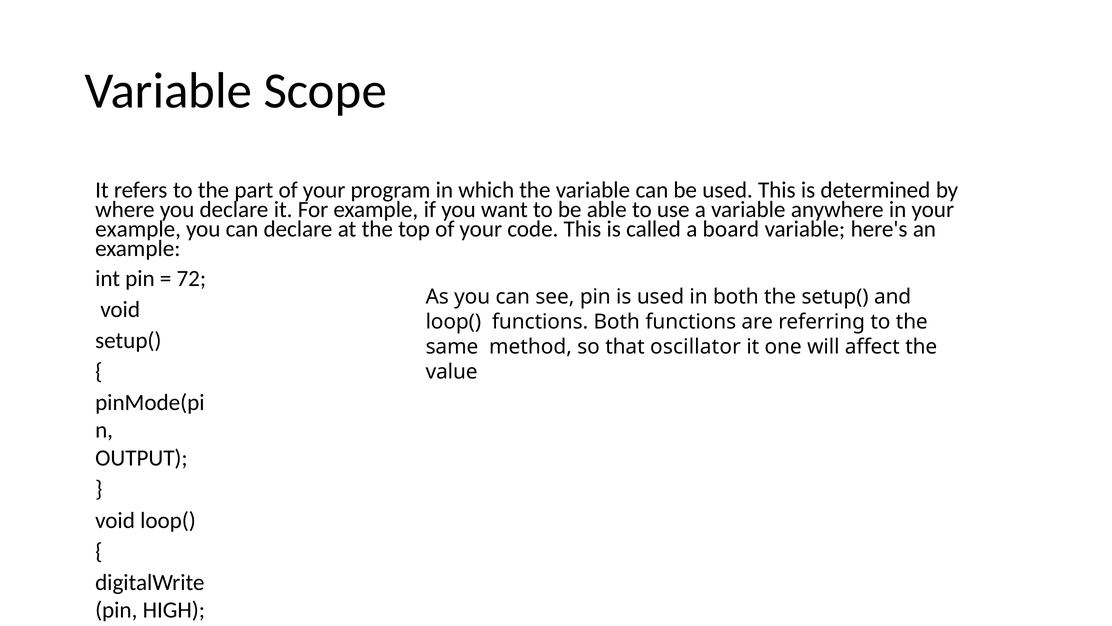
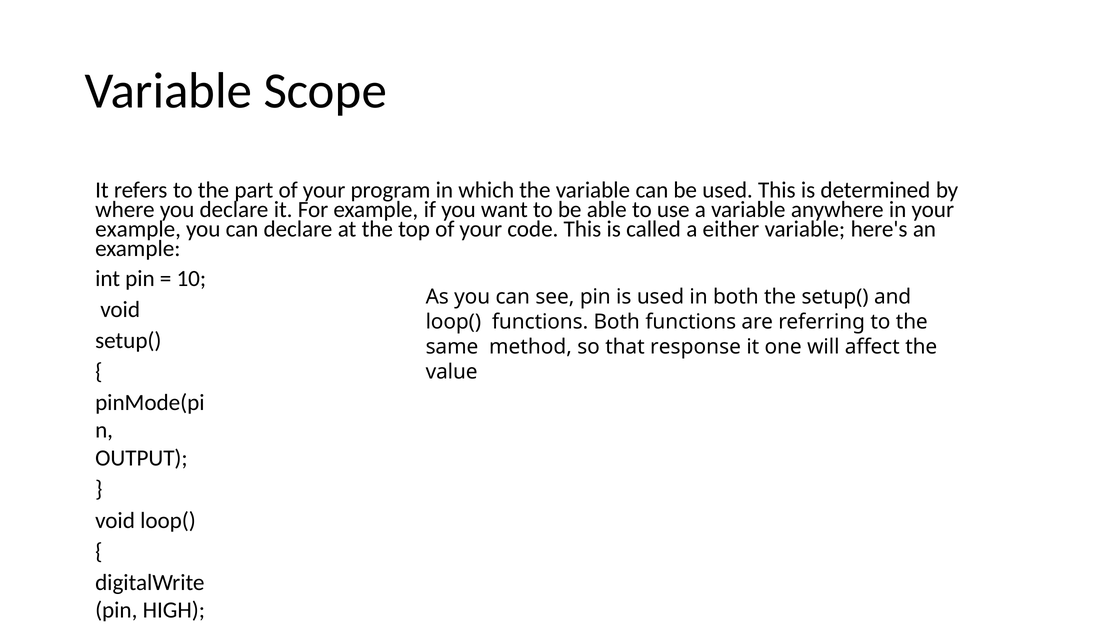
board: board -> either
72: 72 -> 10
oscillator: oscillator -> response
